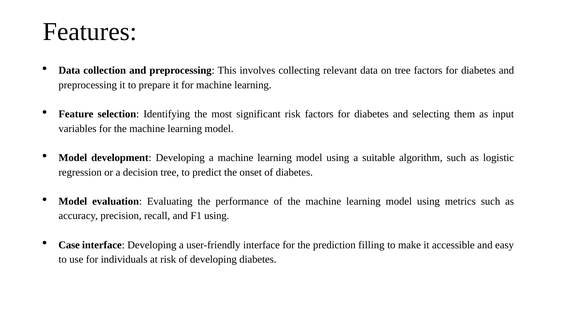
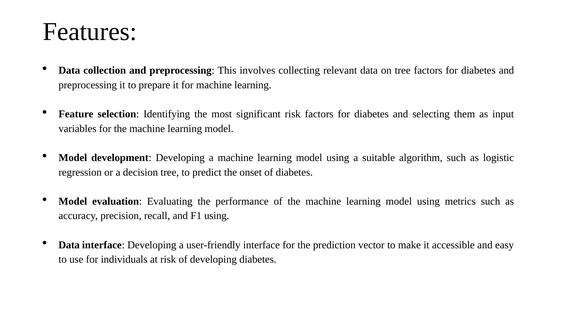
Case at (69, 245): Case -> Data
filling: filling -> vector
